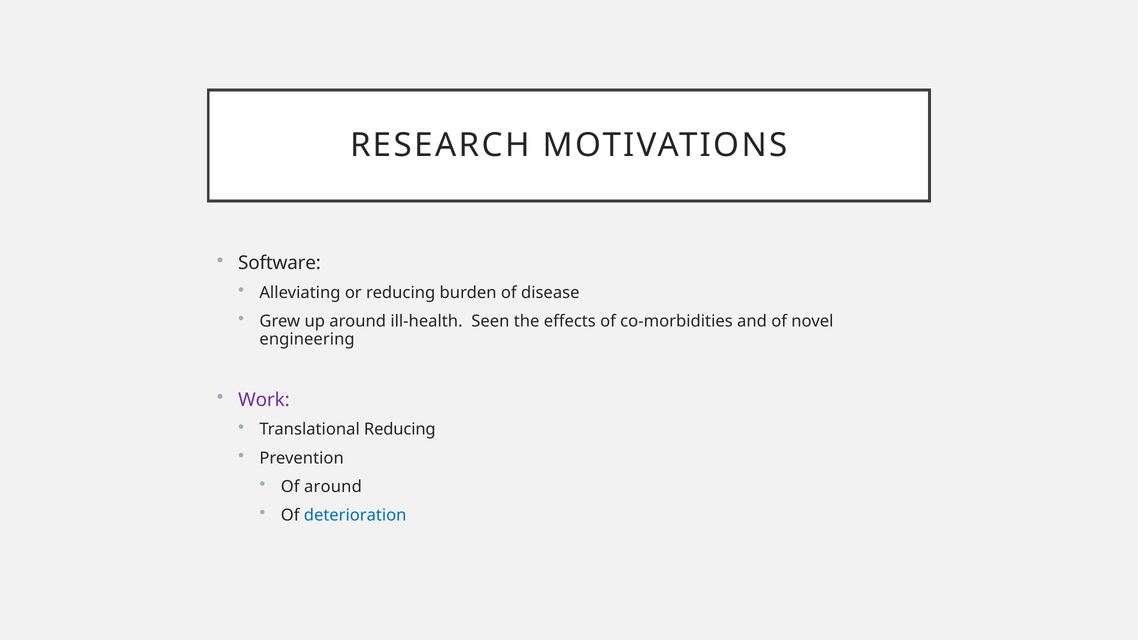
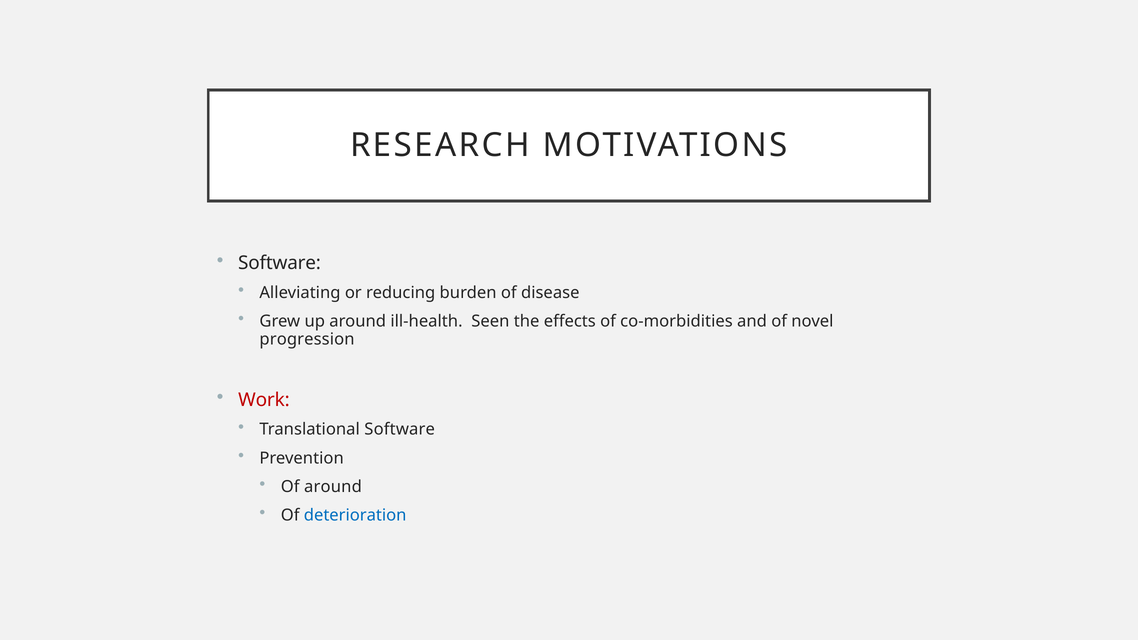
engineering: engineering -> progression
Work colour: purple -> red
Translational Reducing: Reducing -> Software
